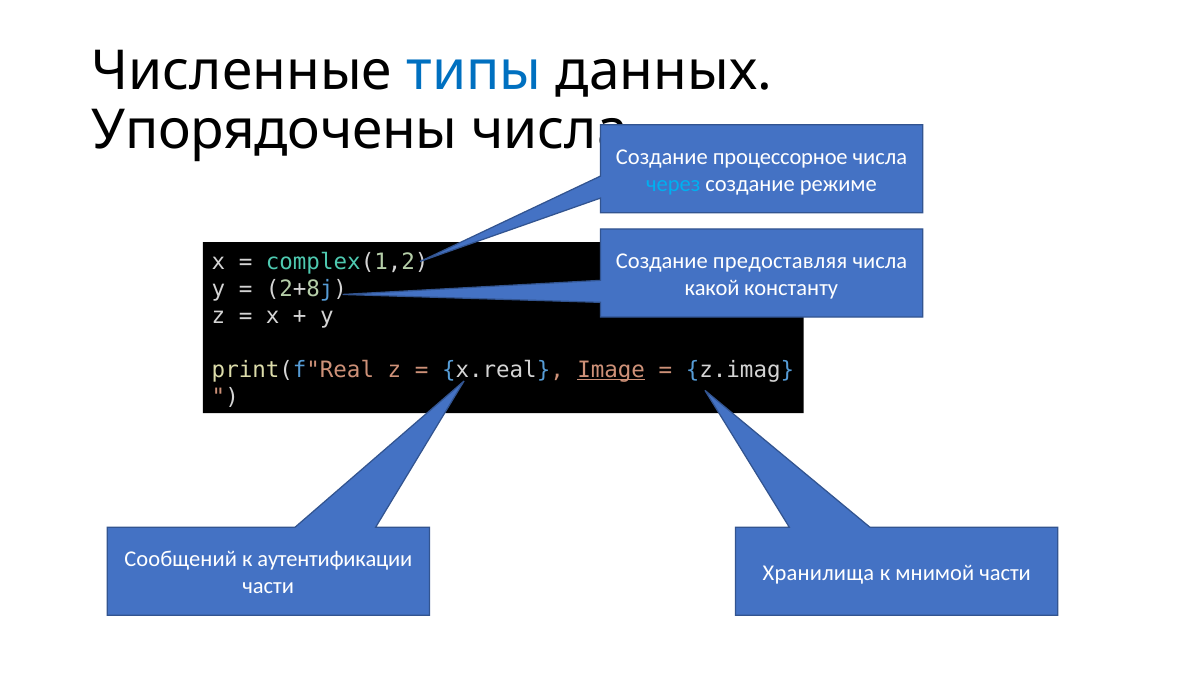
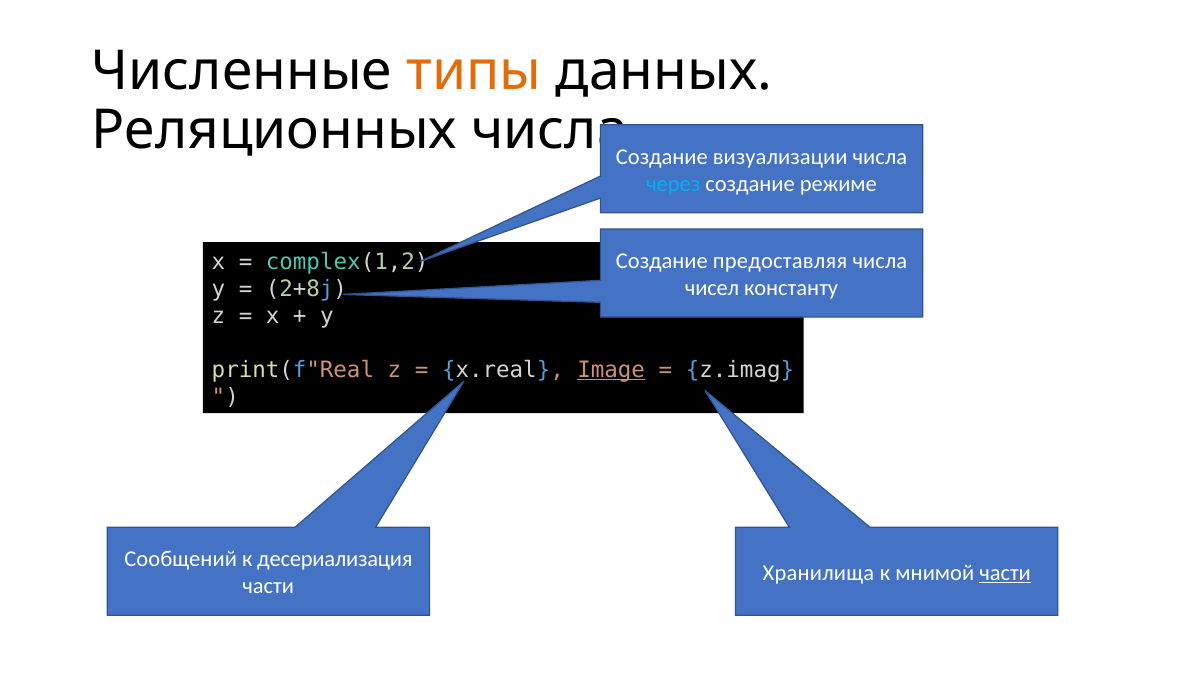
типы colour: blue -> orange
Упорядочены: Упорядочены -> Реляционных
процессорное: процессорное -> визуализации
какой: какой -> чисел
аутентификации: аутентификации -> десериализация
части at (1005, 572) underline: none -> present
